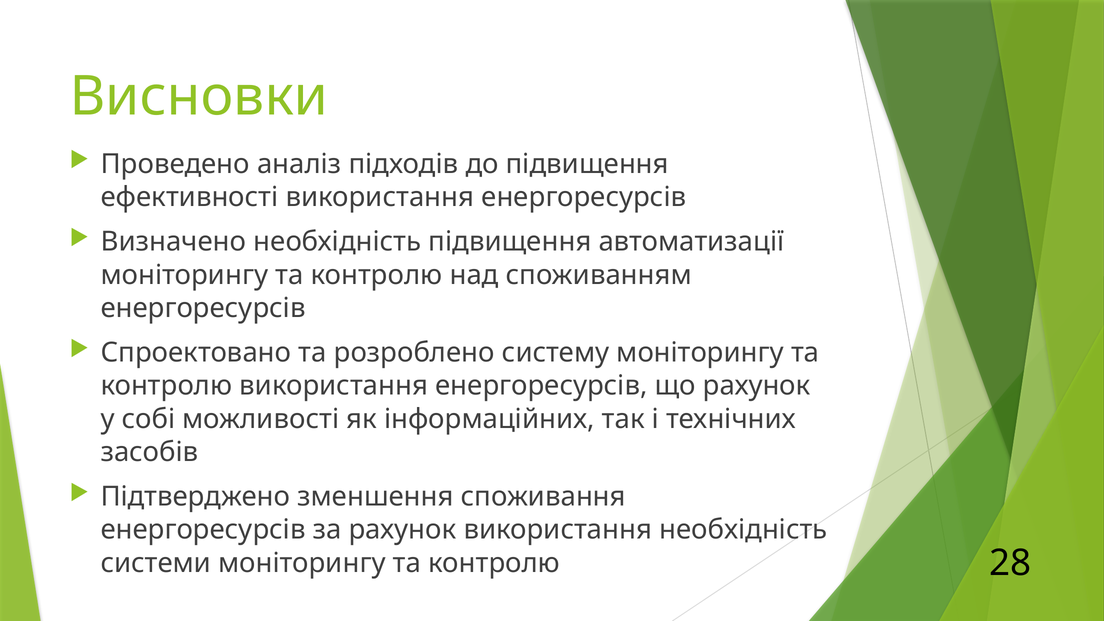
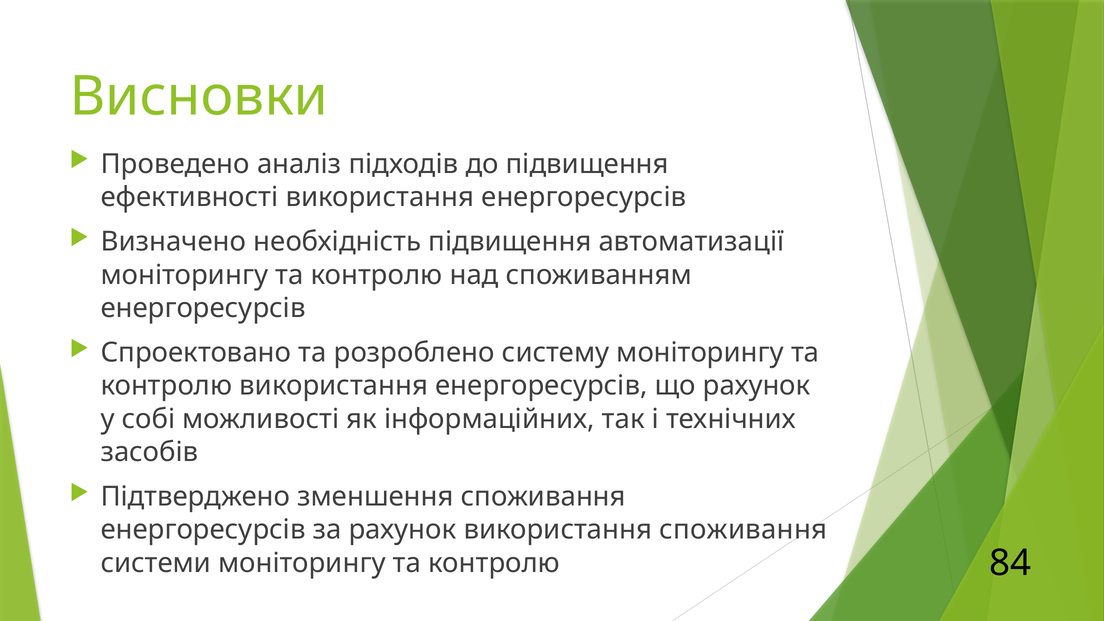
використання необхідність: необхідність -> споживання
28: 28 -> 84
